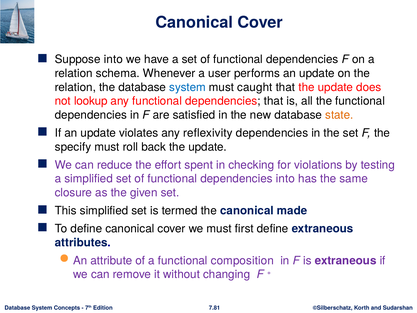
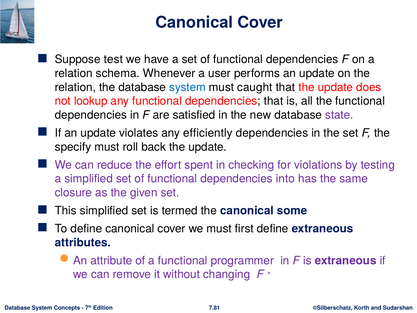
Suppose into: into -> test
state colour: orange -> purple
reflexivity: reflexivity -> efficiently
made: made -> some
composition: composition -> programmer
